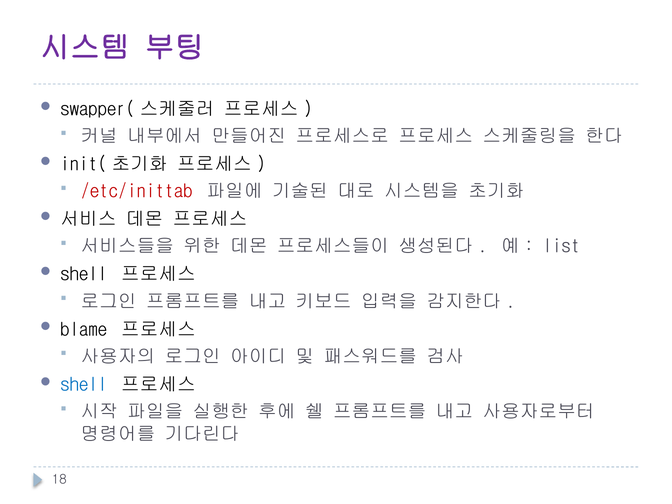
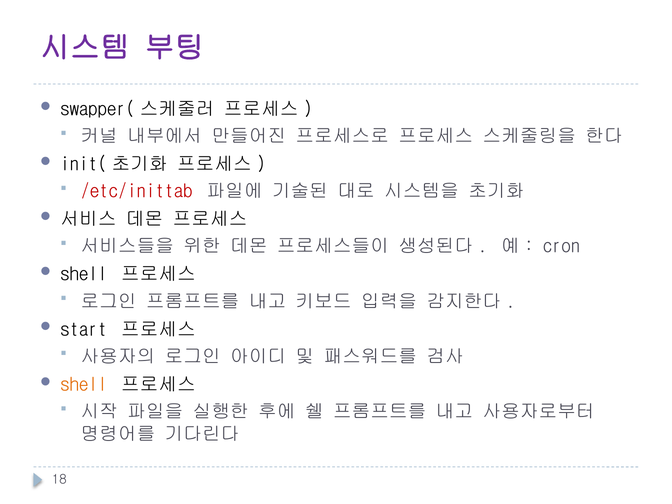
list: list -> cron
blame: blame -> start
shell at (84, 384) colour: blue -> orange
